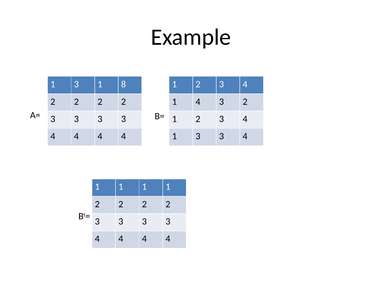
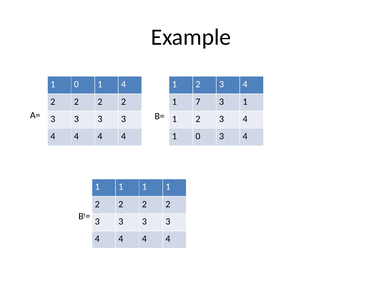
3 at (76, 84): 3 -> 0
1 8: 8 -> 4
1 4: 4 -> 7
3 2: 2 -> 1
3 at (198, 136): 3 -> 0
